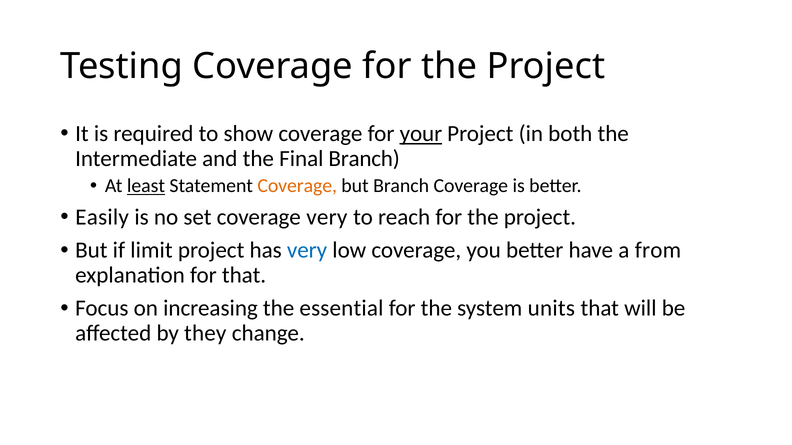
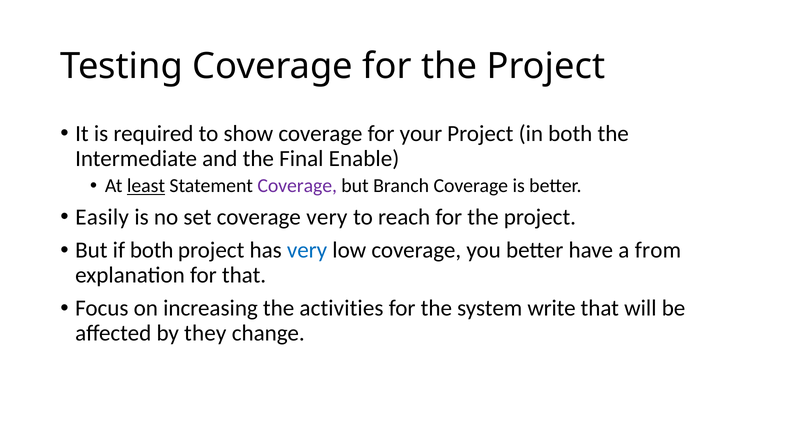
your underline: present -> none
Final Branch: Branch -> Enable
Coverage at (297, 186) colour: orange -> purple
if limit: limit -> both
essential: essential -> activities
units: units -> write
